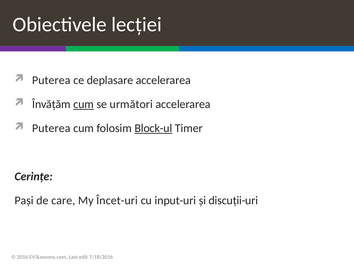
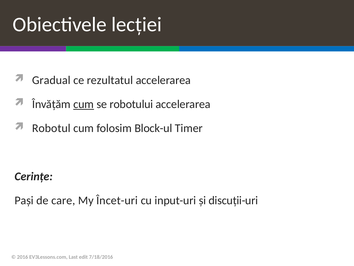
Puterea at (51, 80): Puterea -> Gradual
deplasare: deplasare -> rezultatul
următori: următori -> robotului
Puterea at (51, 128): Puterea -> Robotul
Block-ul underline: present -> none
